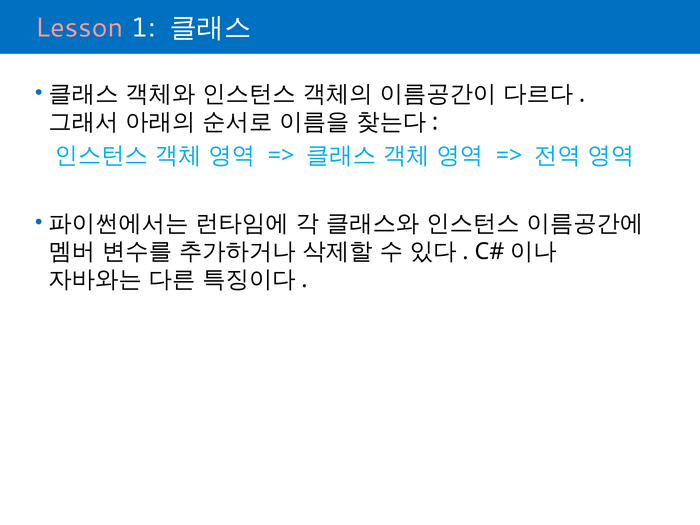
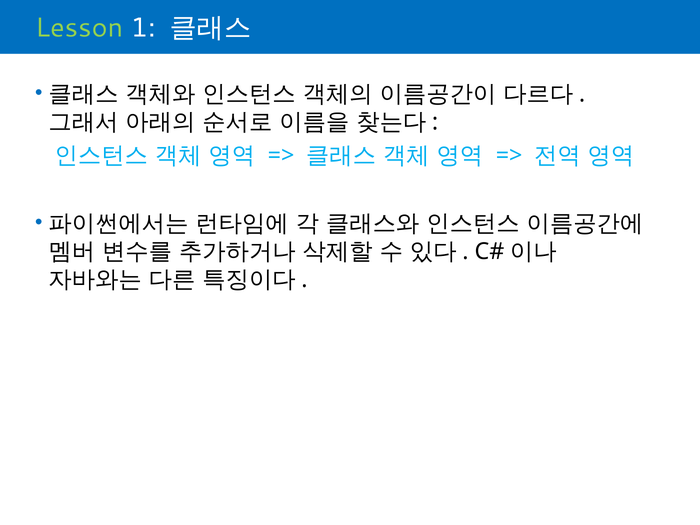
Lesson colour: pink -> light green
